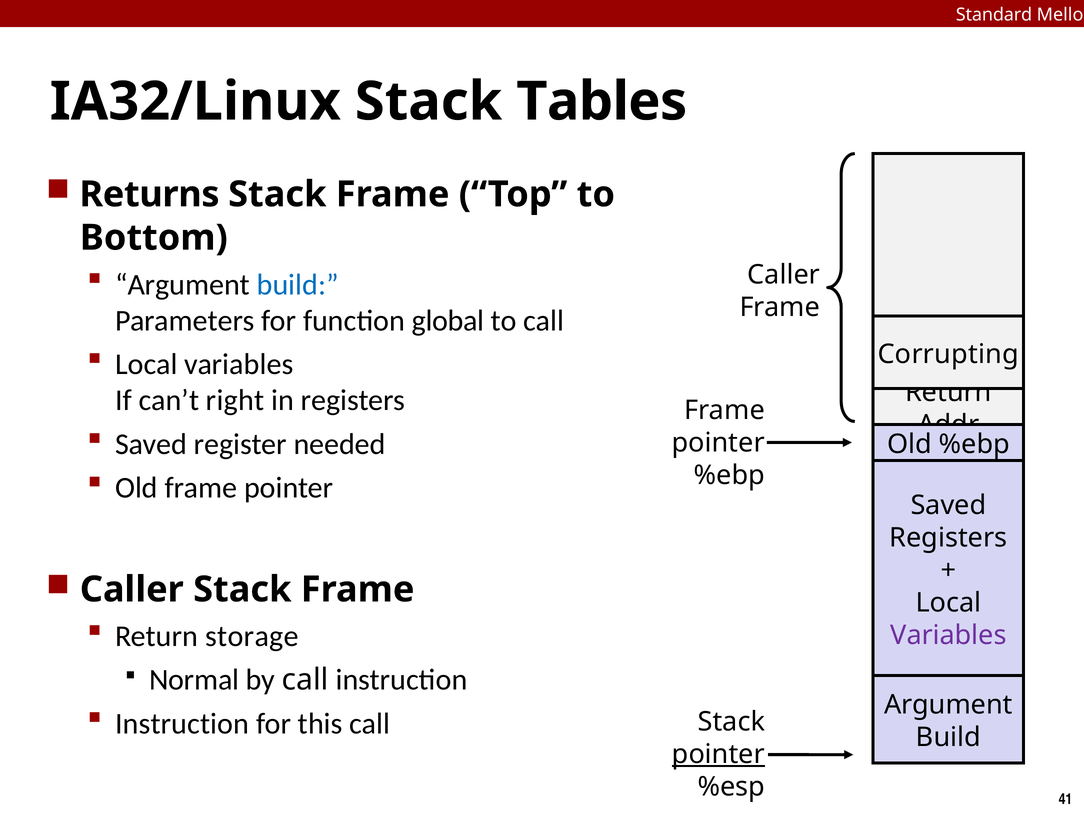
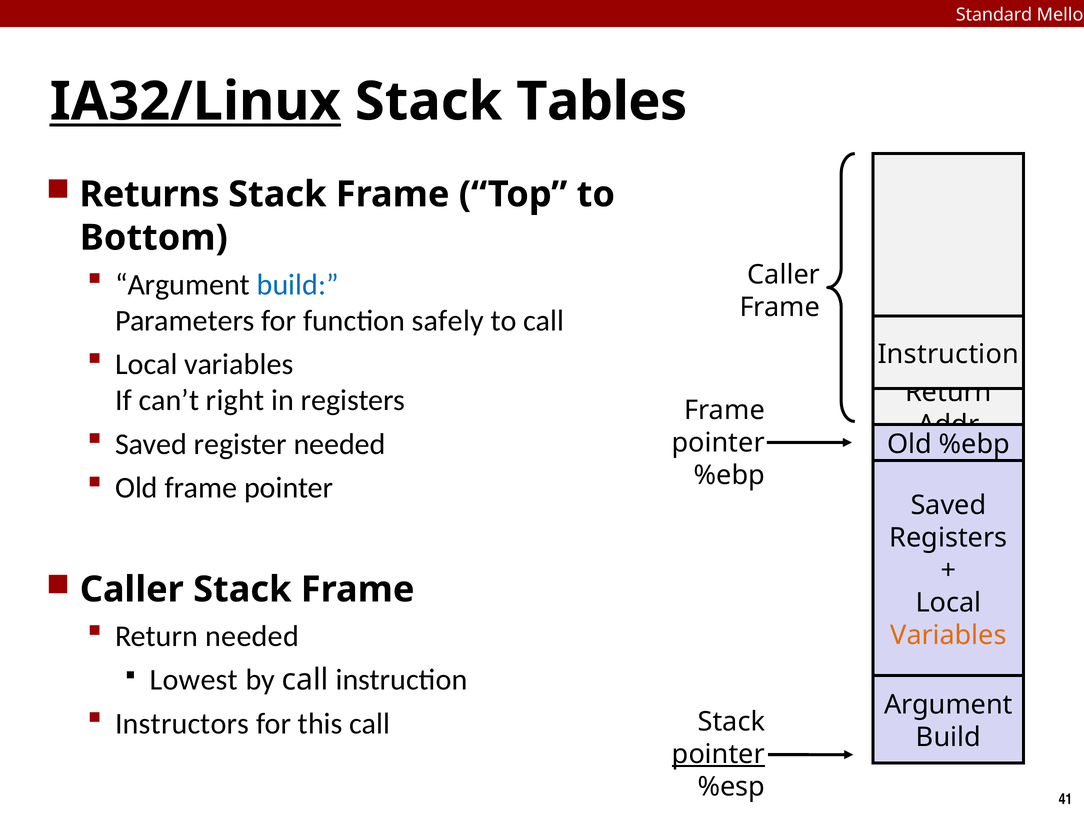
IA32/Linux underline: none -> present
global: global -> safely
Corrupting at (948, 354): Corrupting -> Instruction
Return storage: storage -> needed
Variables at (948, 635) colour: purple -> orange
Normal: Normal -> Lowest
Instruction at (182, 724): Instruction -> Instructors
